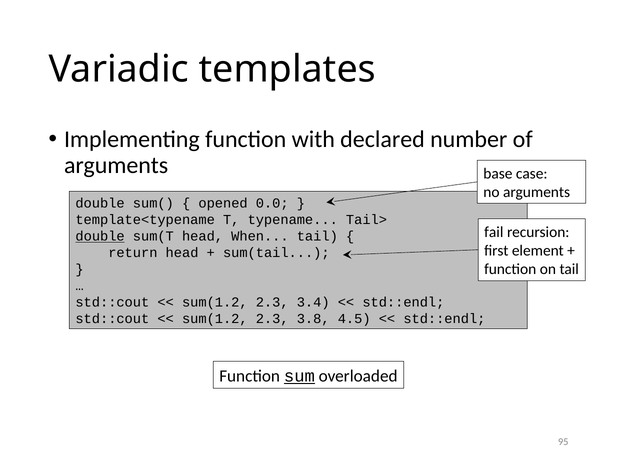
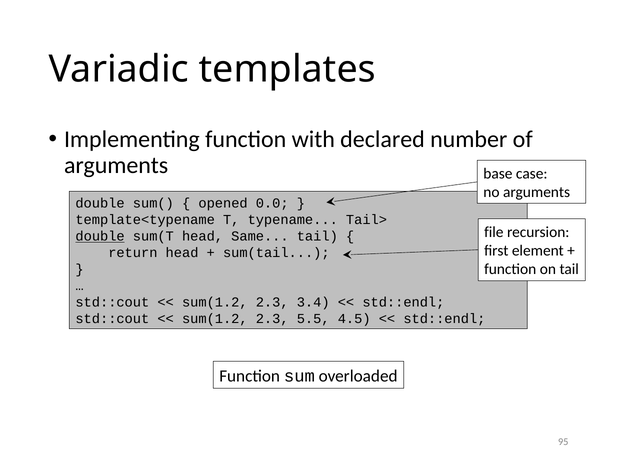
fail: fail -> file
When: When -> Same
3.8: 3.8 -> 5.5
sum underline: present -> none
